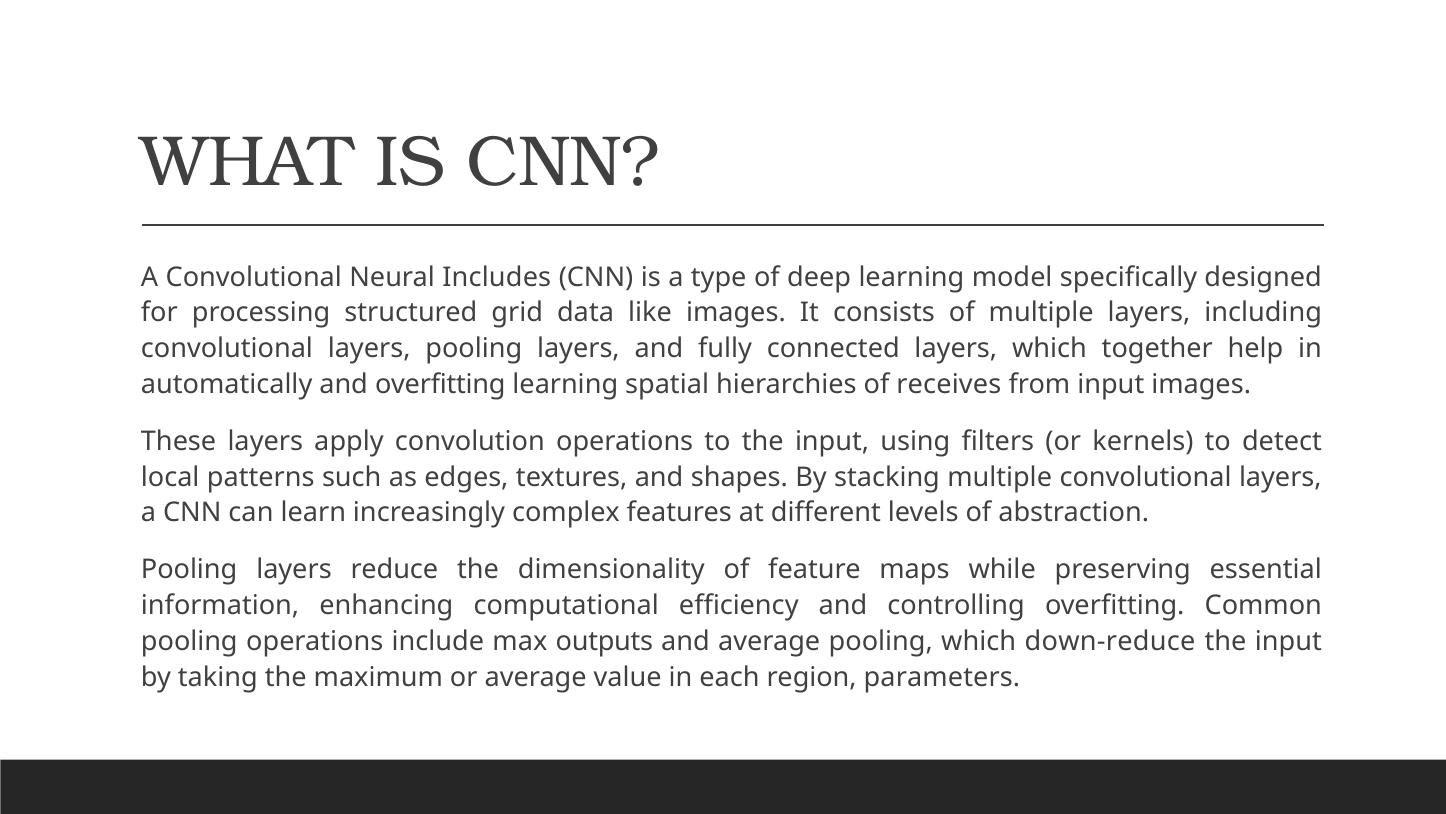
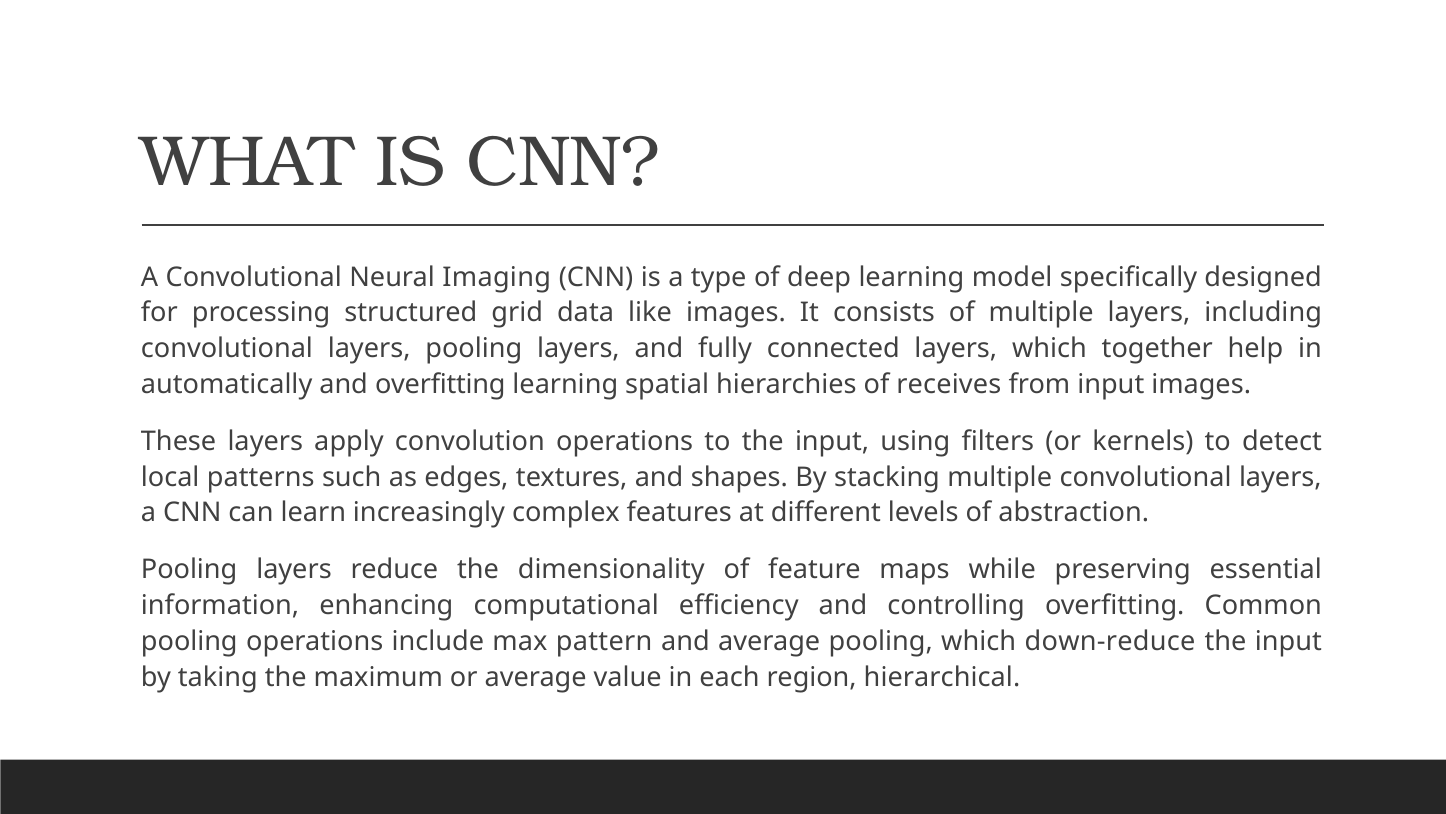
Includes: Includes -> Imaging
outputs: outputs -> pattern
parameters: parameters -> hierarchical
